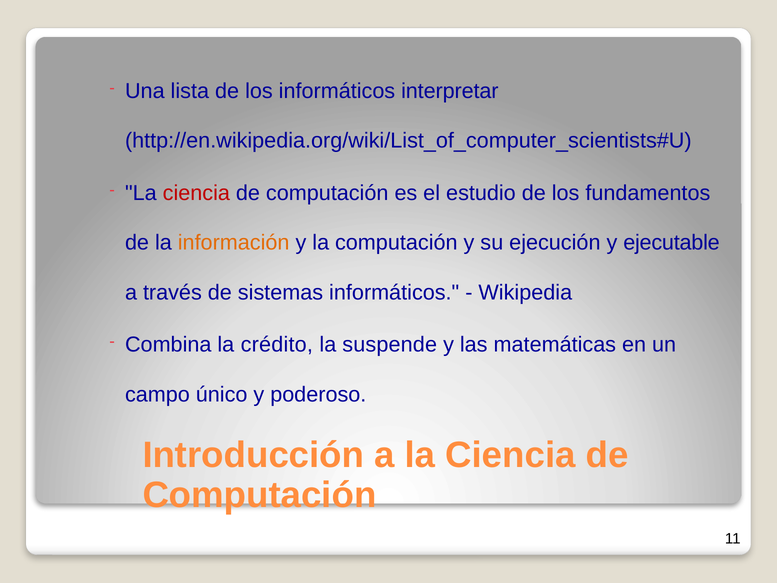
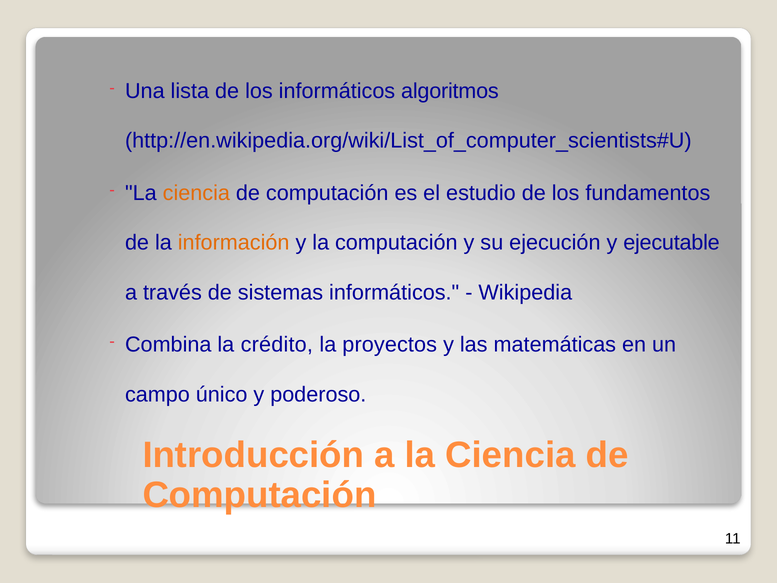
interpretar: interpretar -> algoritmos
ciencia at (196, 193) colour: red -> orange
suspende: suspende -> proyectos
